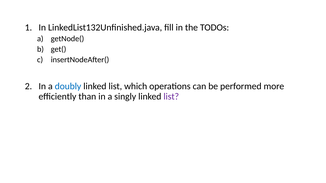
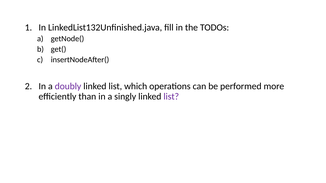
doubly colour: blue -> purple
